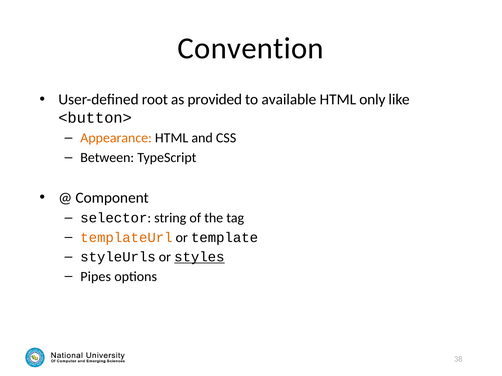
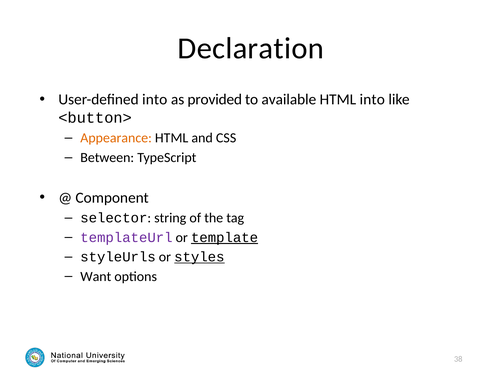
Convention: Convention -> Declaration
User-defined root: root -> into
HTML only: only -> into
templateUrl colour: orange -> purple
template underline: none -> present
Pipes: Pipes -> Want
